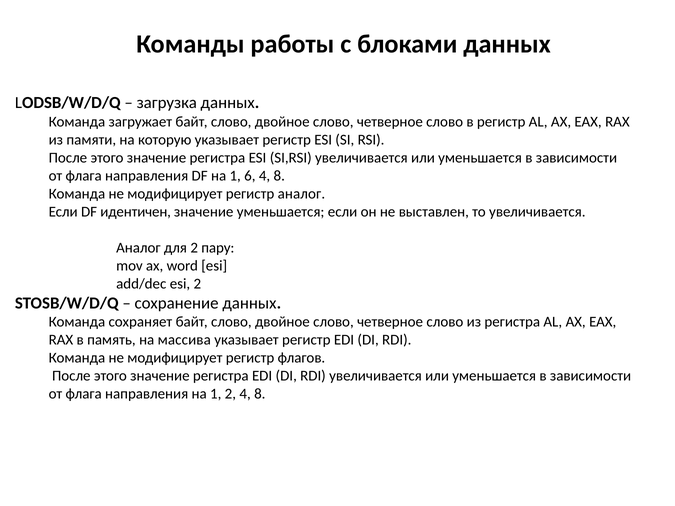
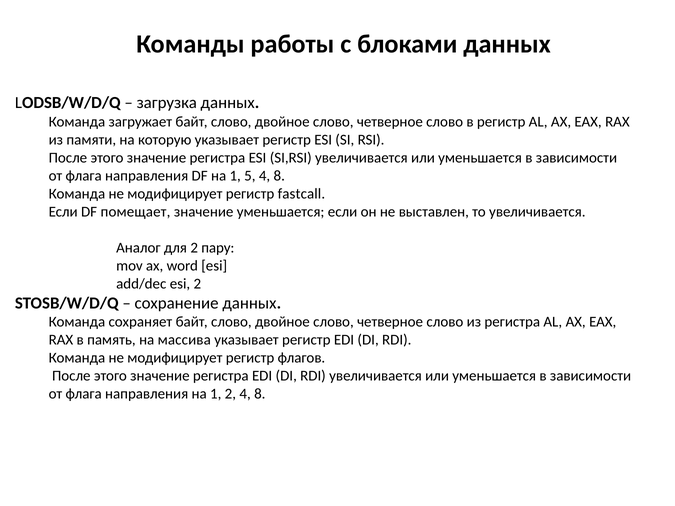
6: 6 -> 5
регистр аналог: аналог -> fastcall
идентичен: идентичен -> помещает
